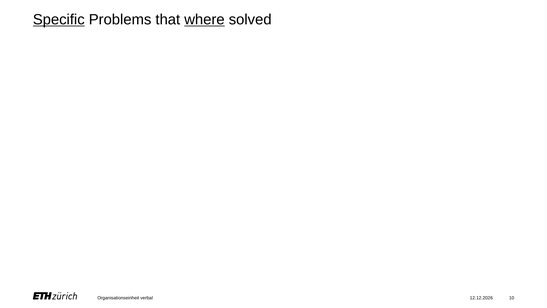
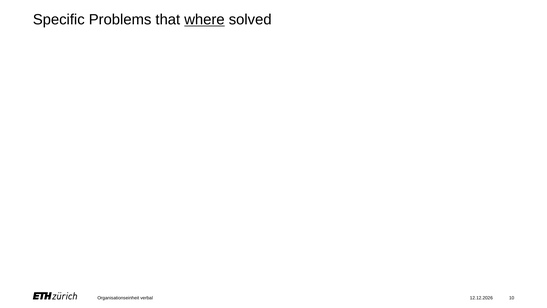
Specific underline: present -> none
